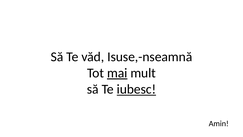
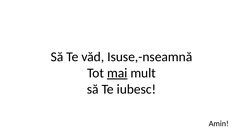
iubesc underline: present -> none
